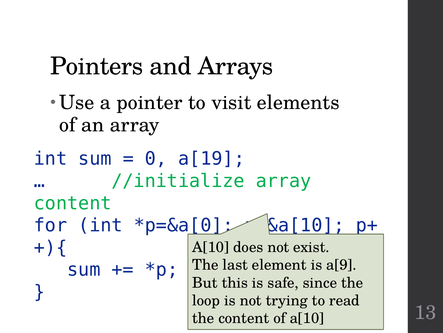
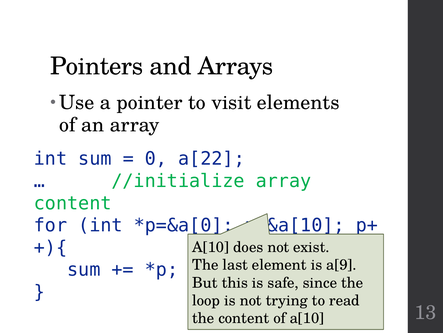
a[19: a[19 -> a[22
